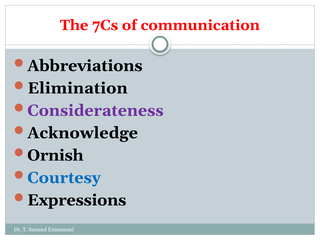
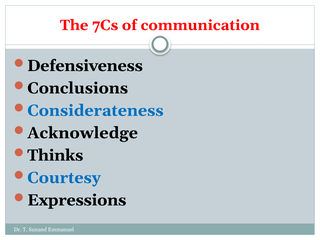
Abbreviations: Abbreviations -> Defensiveness
Elimination: Elimination -> Conclusions
Considerateness colour: purple -> blue
Ornish: Ornish -> Thinks
